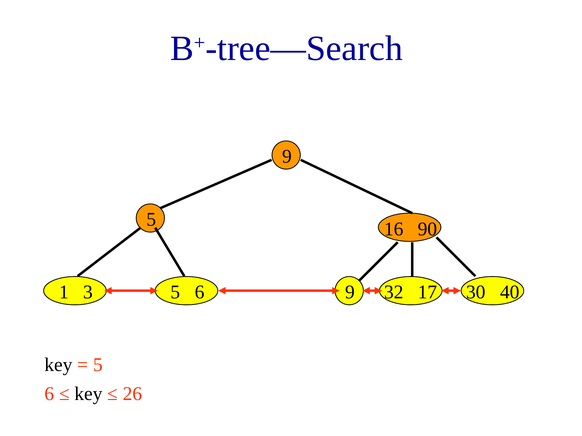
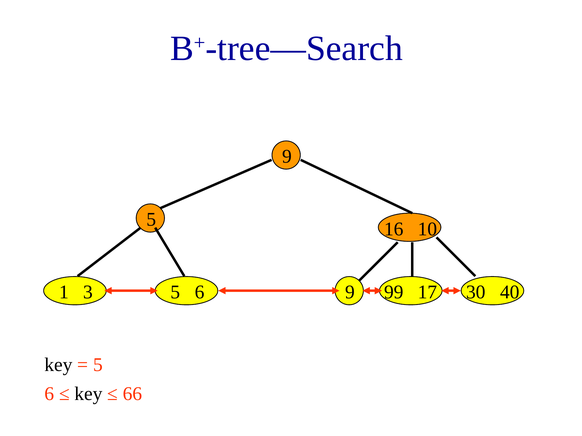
90: 90 -> 10
32: 32 -> 99
26: 26 -> 66
